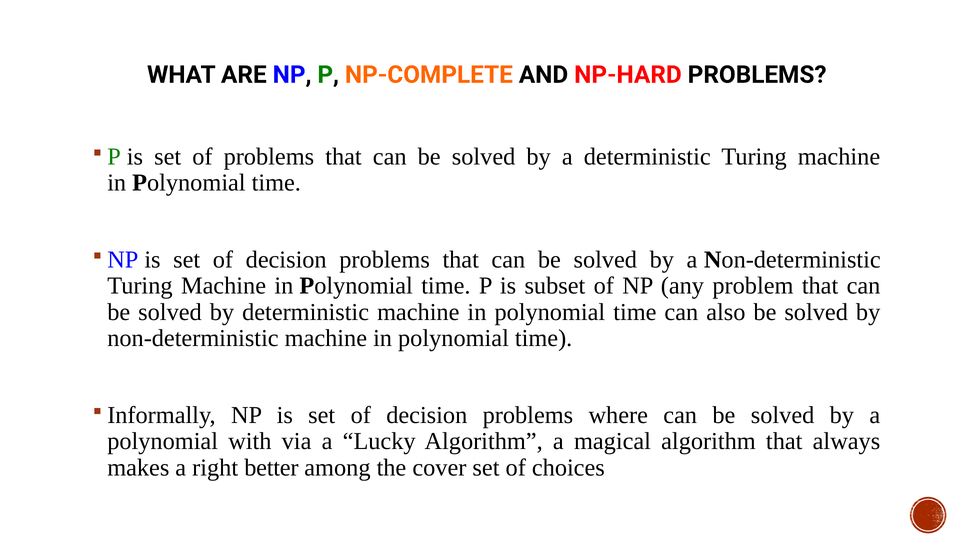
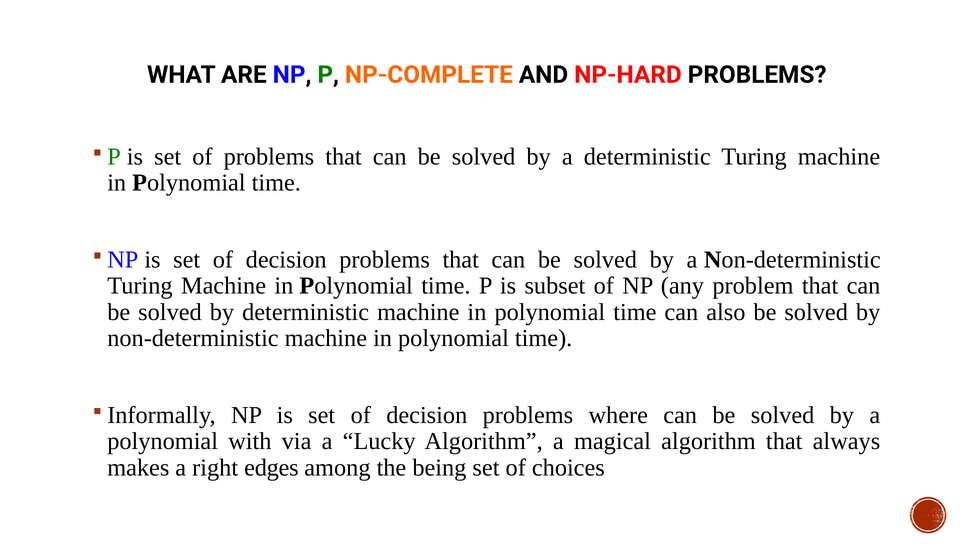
better: better -> edges
cover: cover -> being
